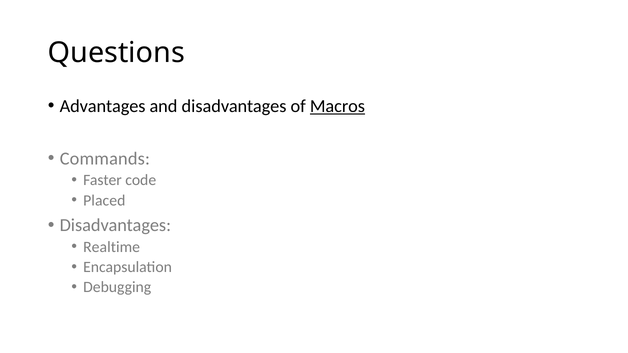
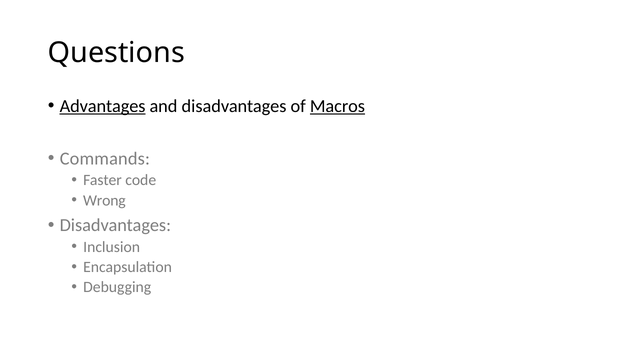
Advantages underline: none -> present
Placed: Placed -> Wrong
Realtime: Realtime -> Inclusion
